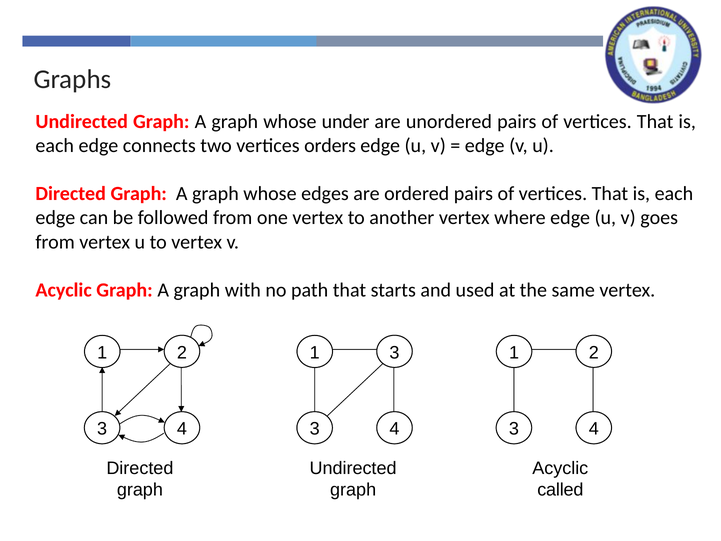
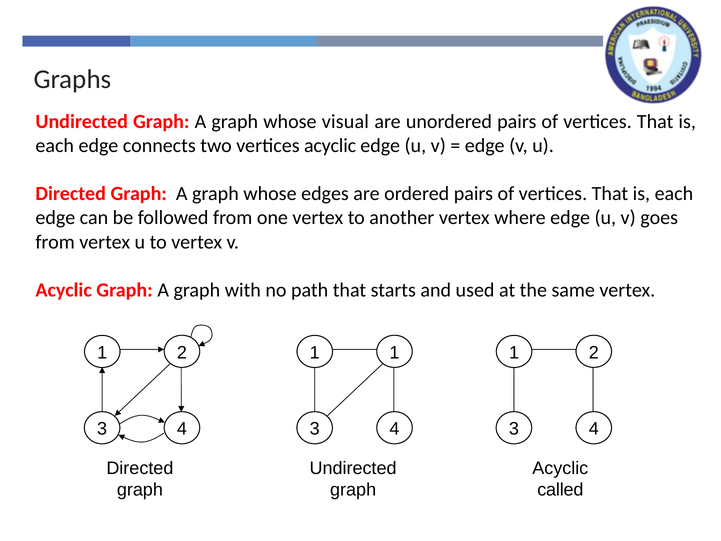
under: under -> visual
vertices orders: orders -> acyclic
1 3: 3 -> 1
